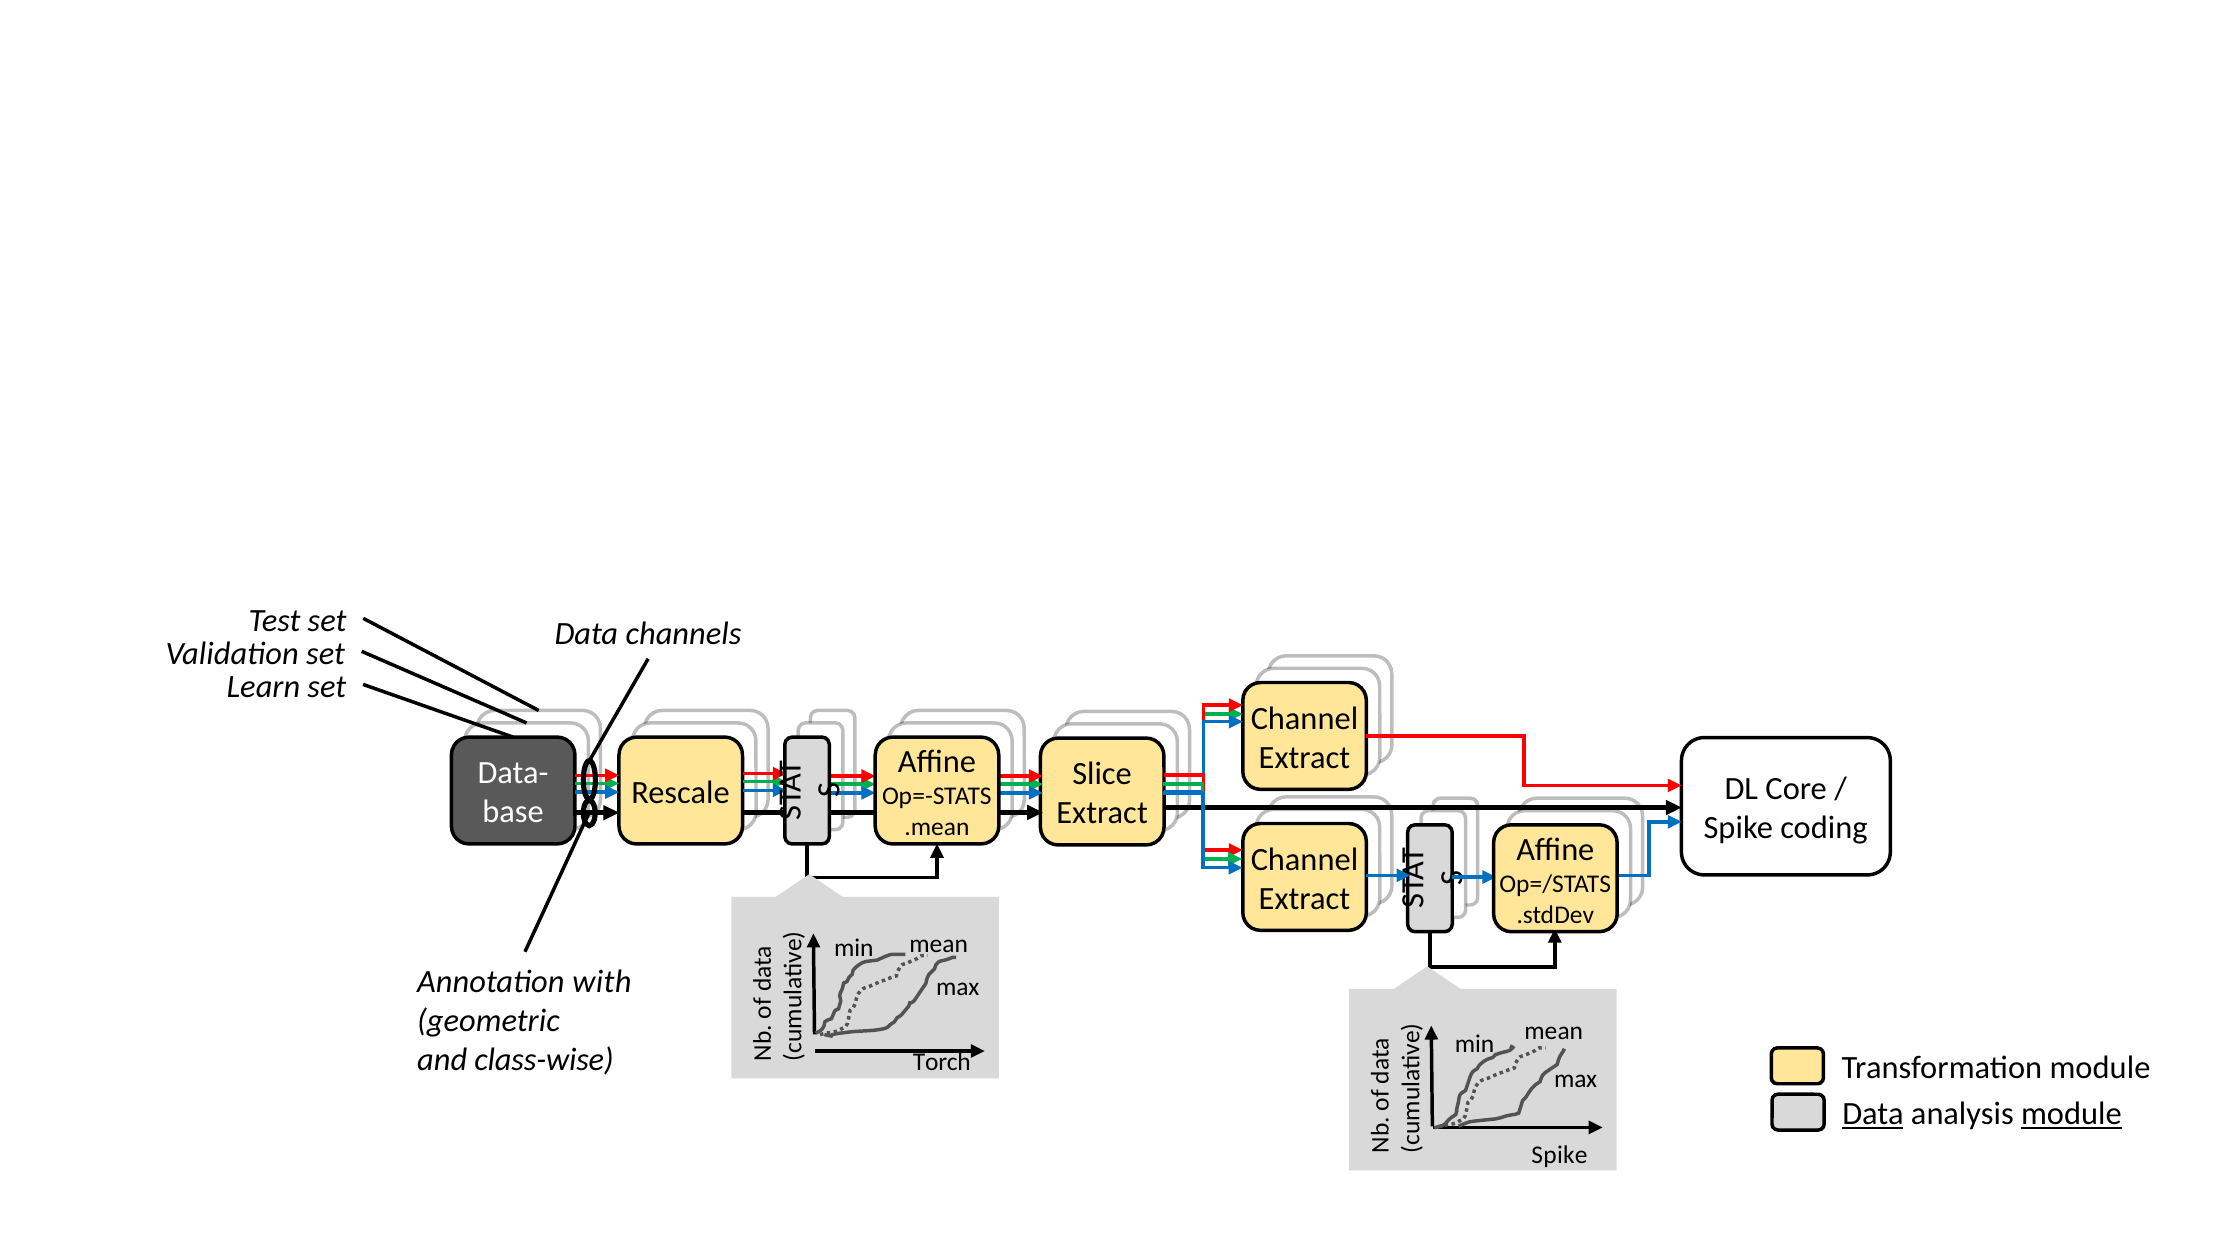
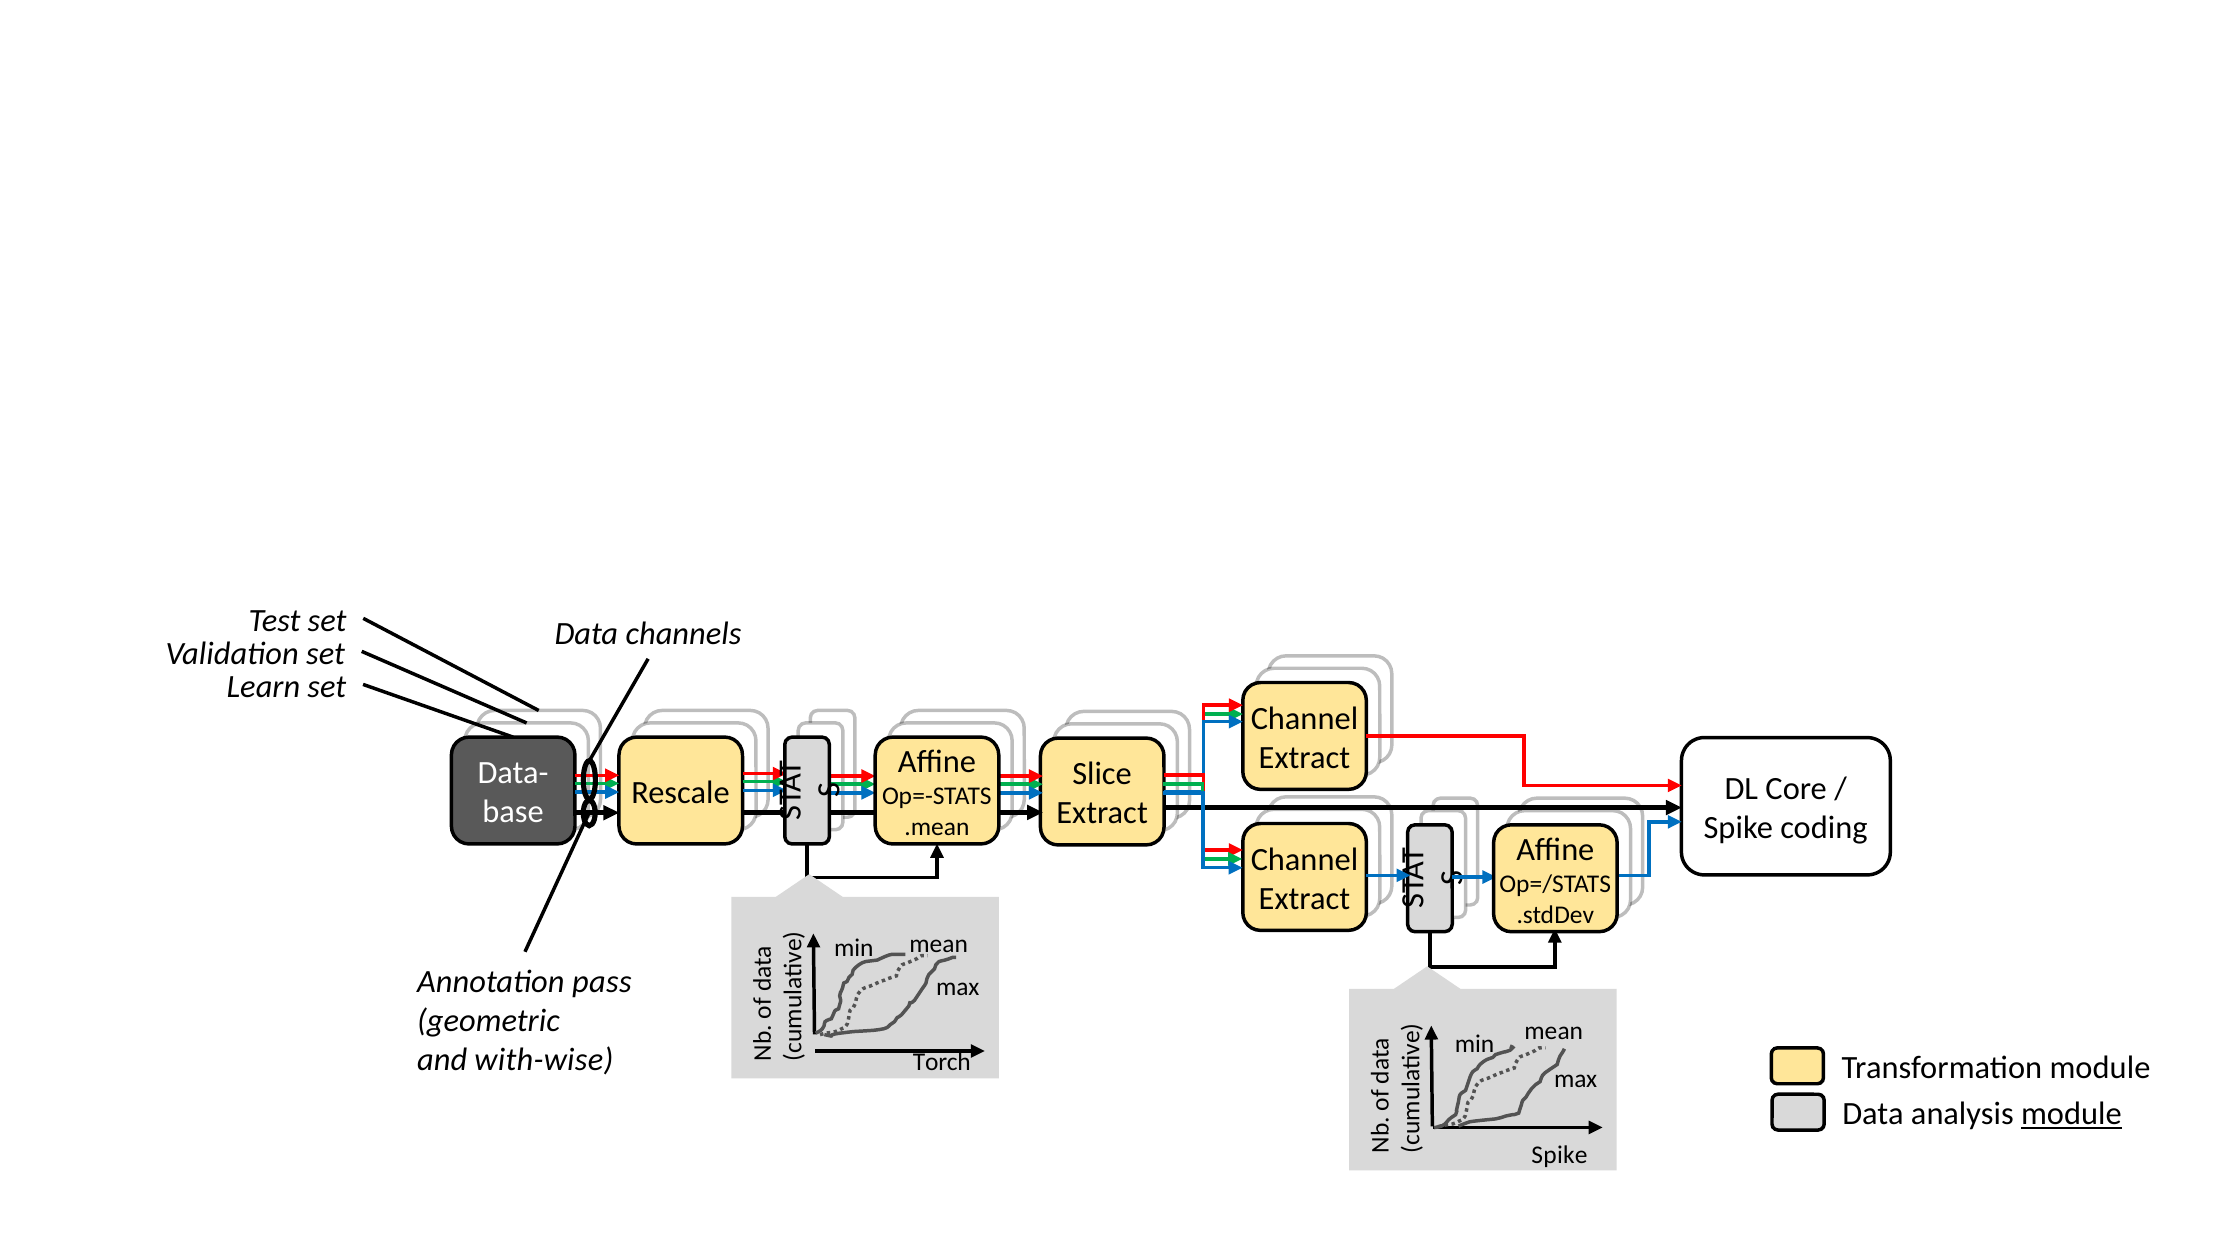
with: with -> pass
class-wise: class-wise -> with-wise
Data at (1873, 1113) underline: present -> none
